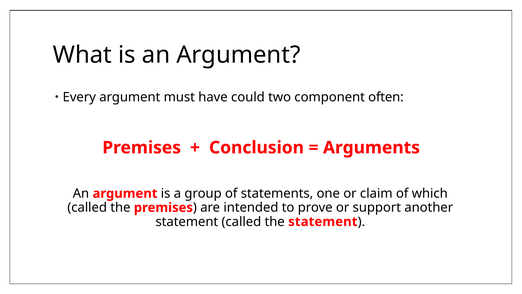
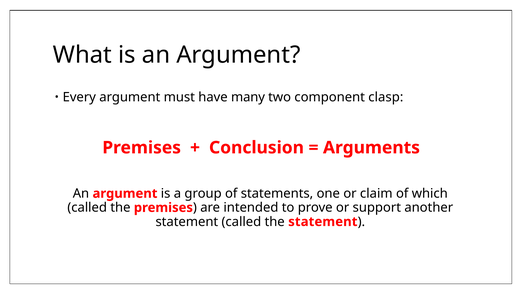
could: could -> many
often: often -> clasp
